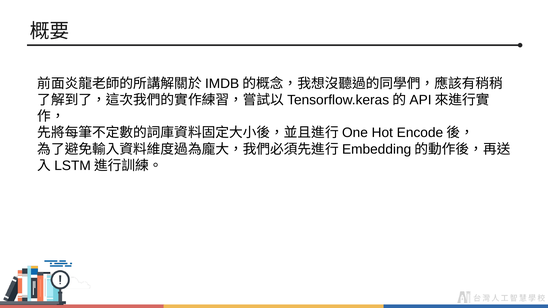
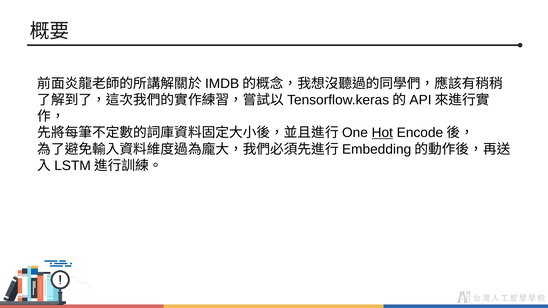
Hot underline: none -> present
